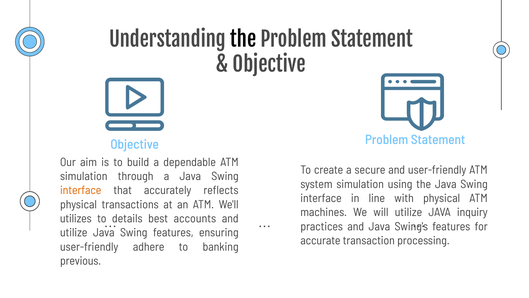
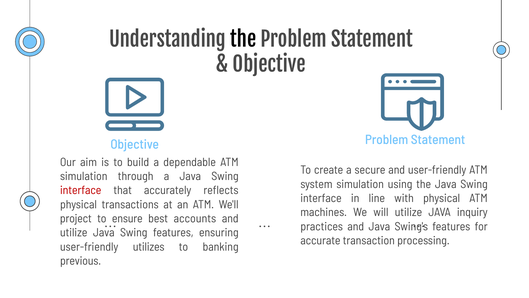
interface at (81, 190) colour: orange -> red
utilizes: utilizes -> project
details: details -> ensure
adhere: adhere -> utilizes
